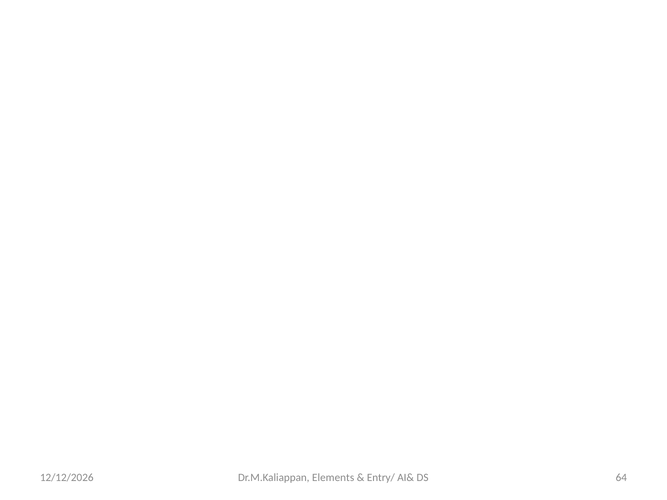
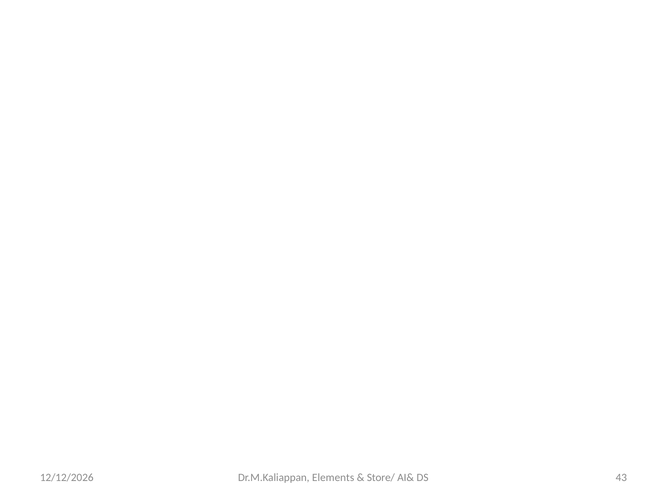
Entry/: Entry/ -> Store/
64: 64 -> 43
